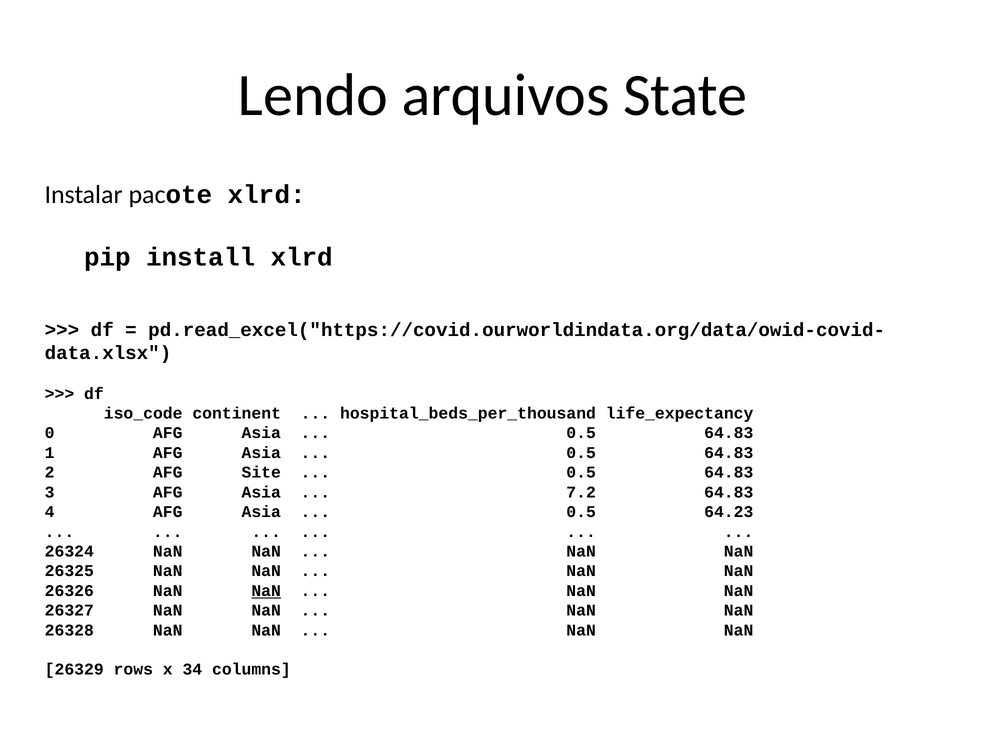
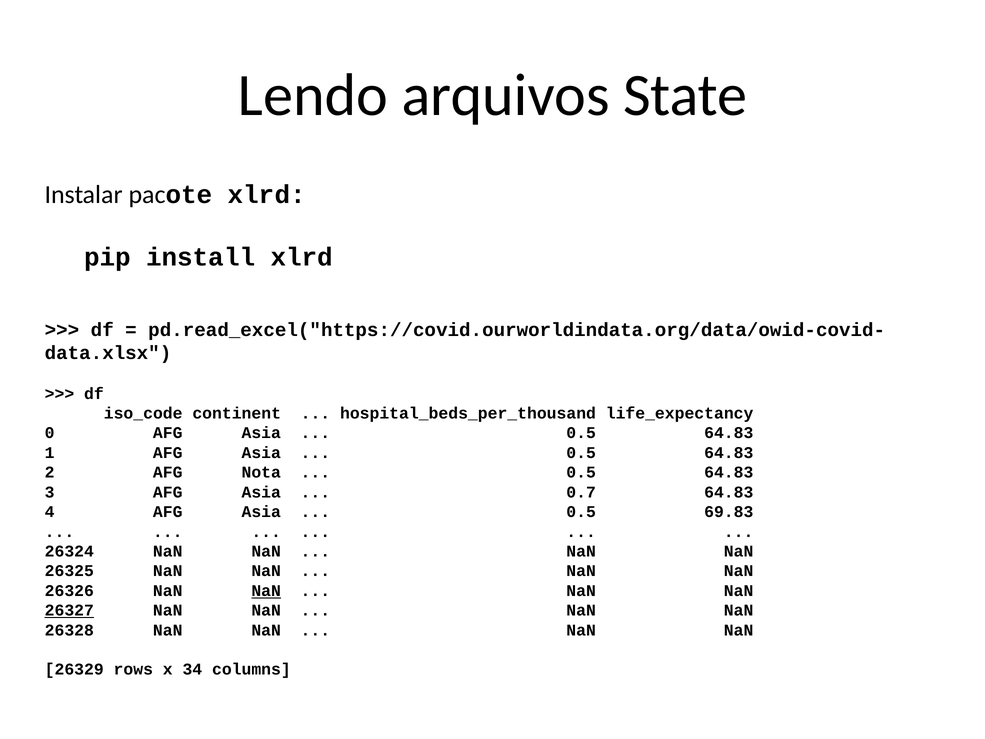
Site: Site -> Nota
7.2: 7.2 -> 0.7
64.23: 64.23 -> 69.83
26327 underline: none -> present
